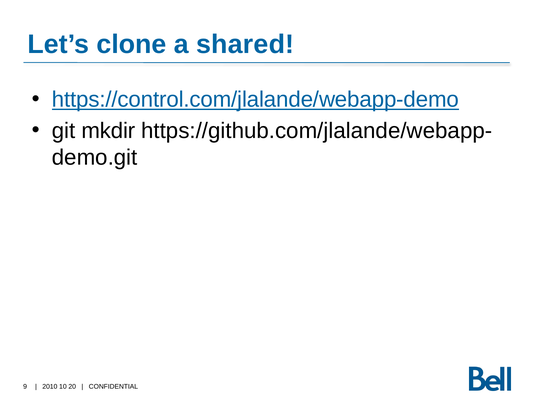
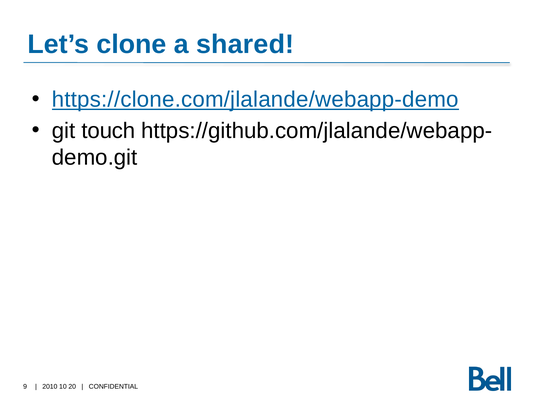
https://control.com/jlalande/webapp-demo: https://control.com/jlalande/webapp-demo -> https://clone.com/jlalande/webapp-demo
mkdir: mkdir -> touch
